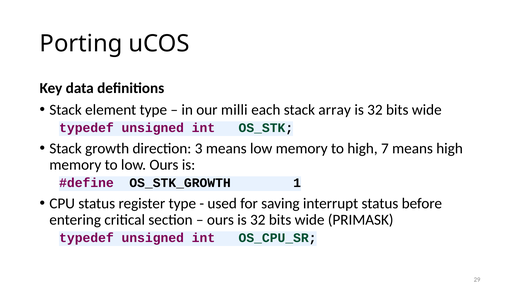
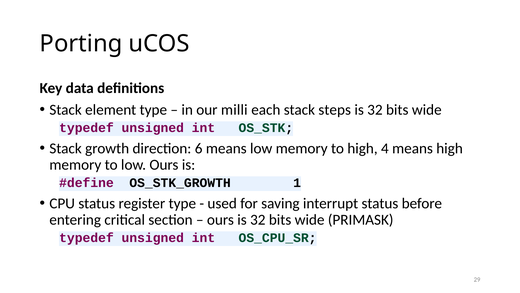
array: array -> steps
3: 3 -> 6
7: 7 -> 4
